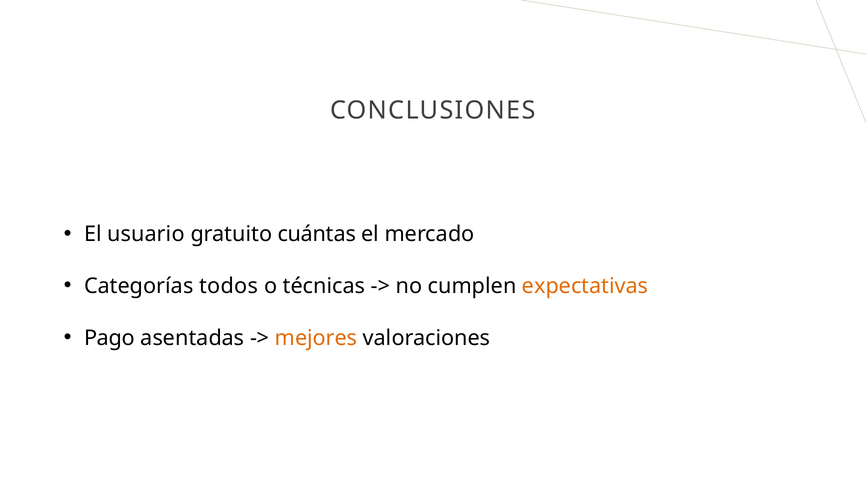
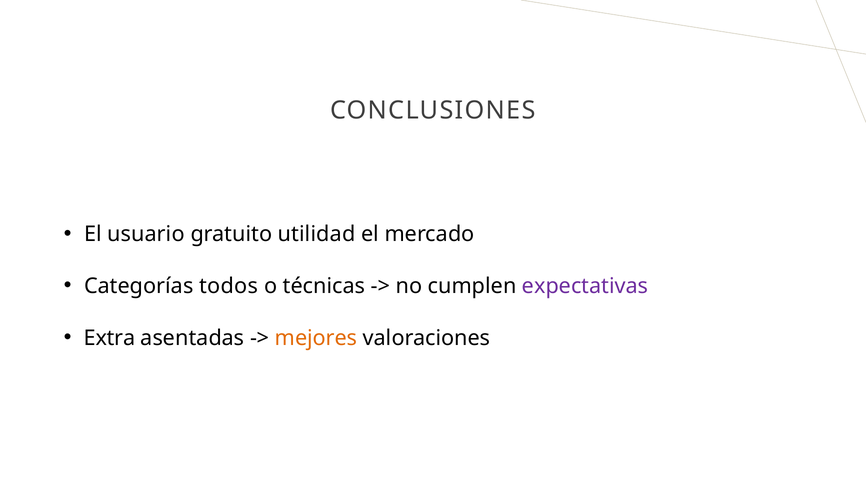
cuántas: cuántas -> utilidad
expectativas colour: orange -> purple
Pago: Pago -> Extra
